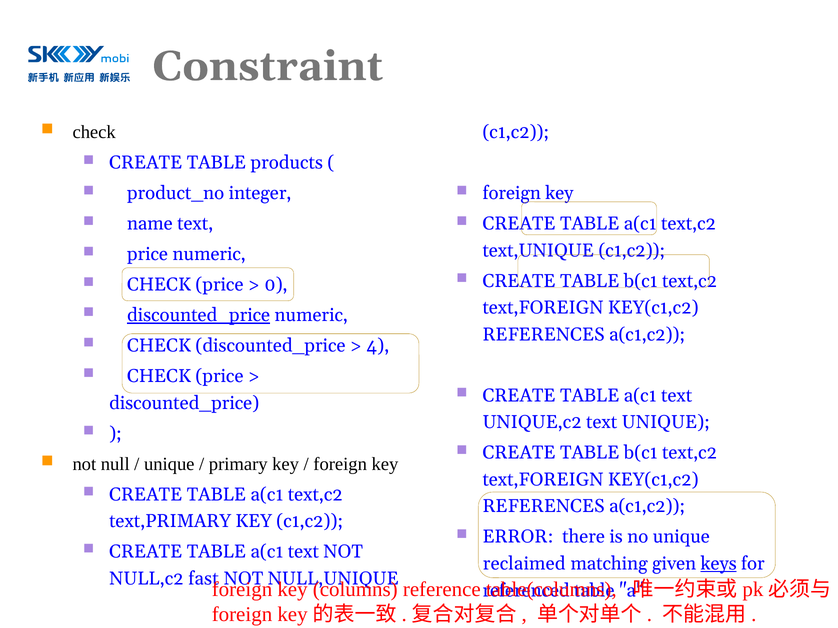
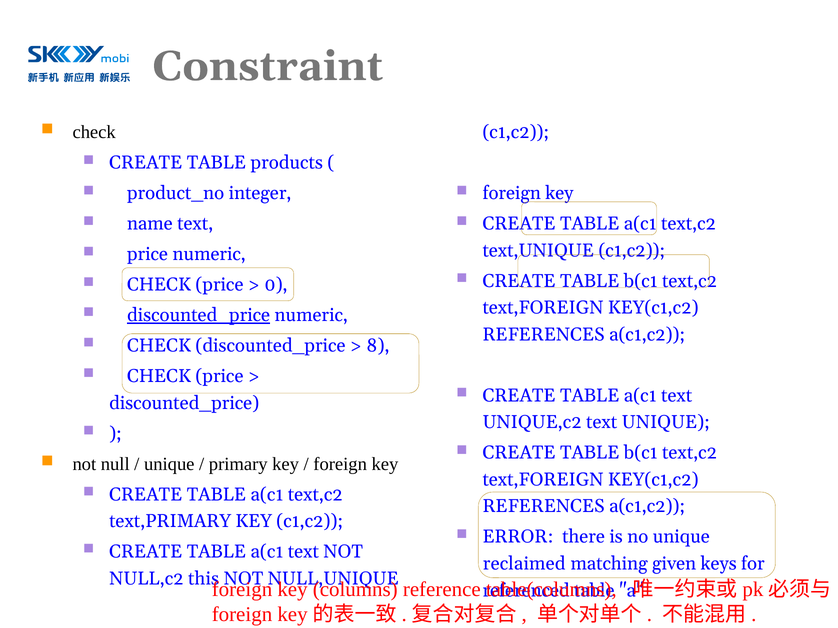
4: 4 -> 8
keys underline: present -> none
fast: fast -> this
